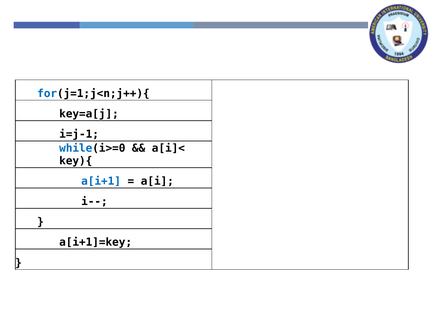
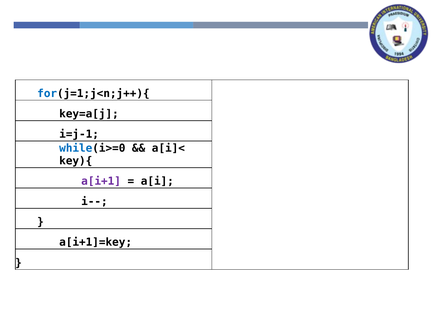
a[i+1 colour: blue -> purple
